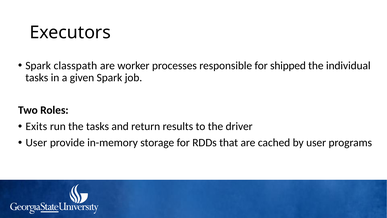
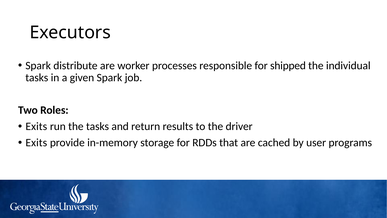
classpath: classpath -> distribute
User at (36, 143): User -> Exits
